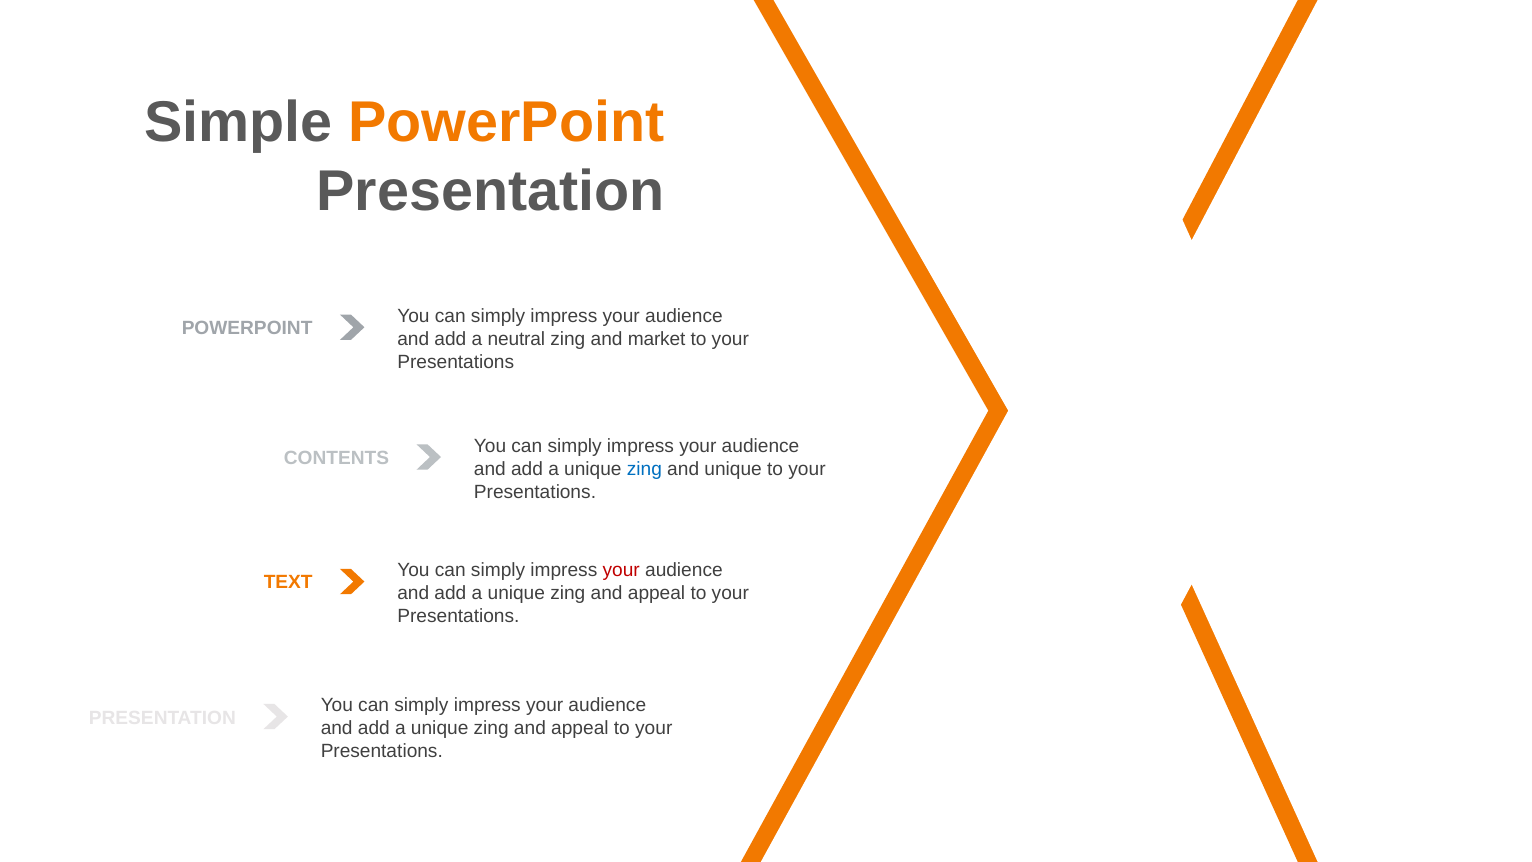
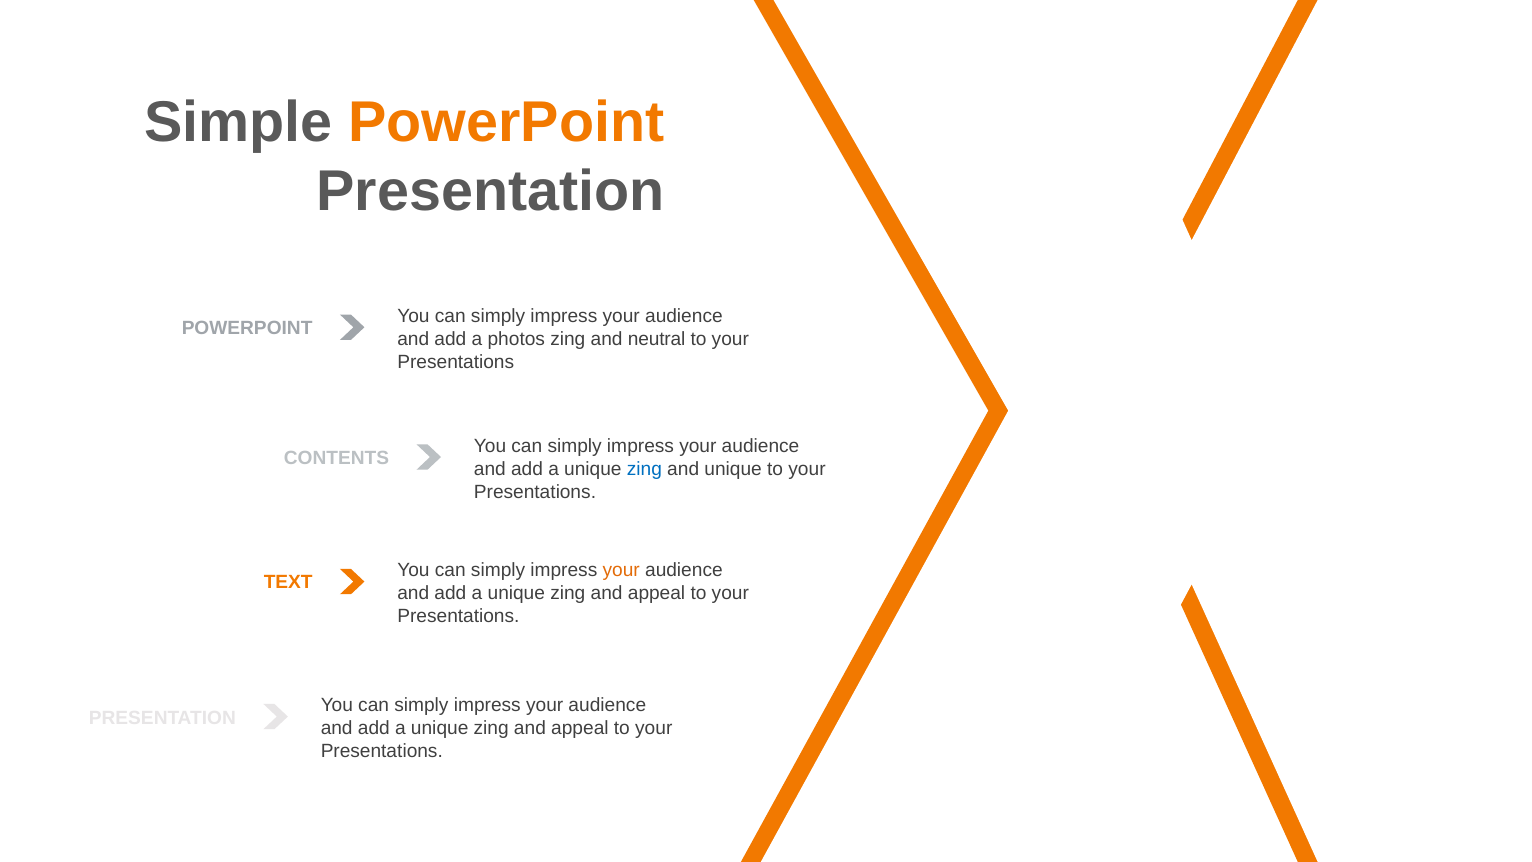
neutral: neutral -> photos
market: market -> neutral
your at (621, 570) colour: red -> orange
